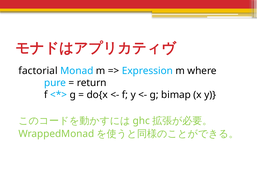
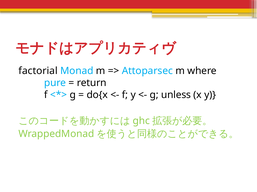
Expression: Expression -> Attoparsec
bimap: bimap -> unless
